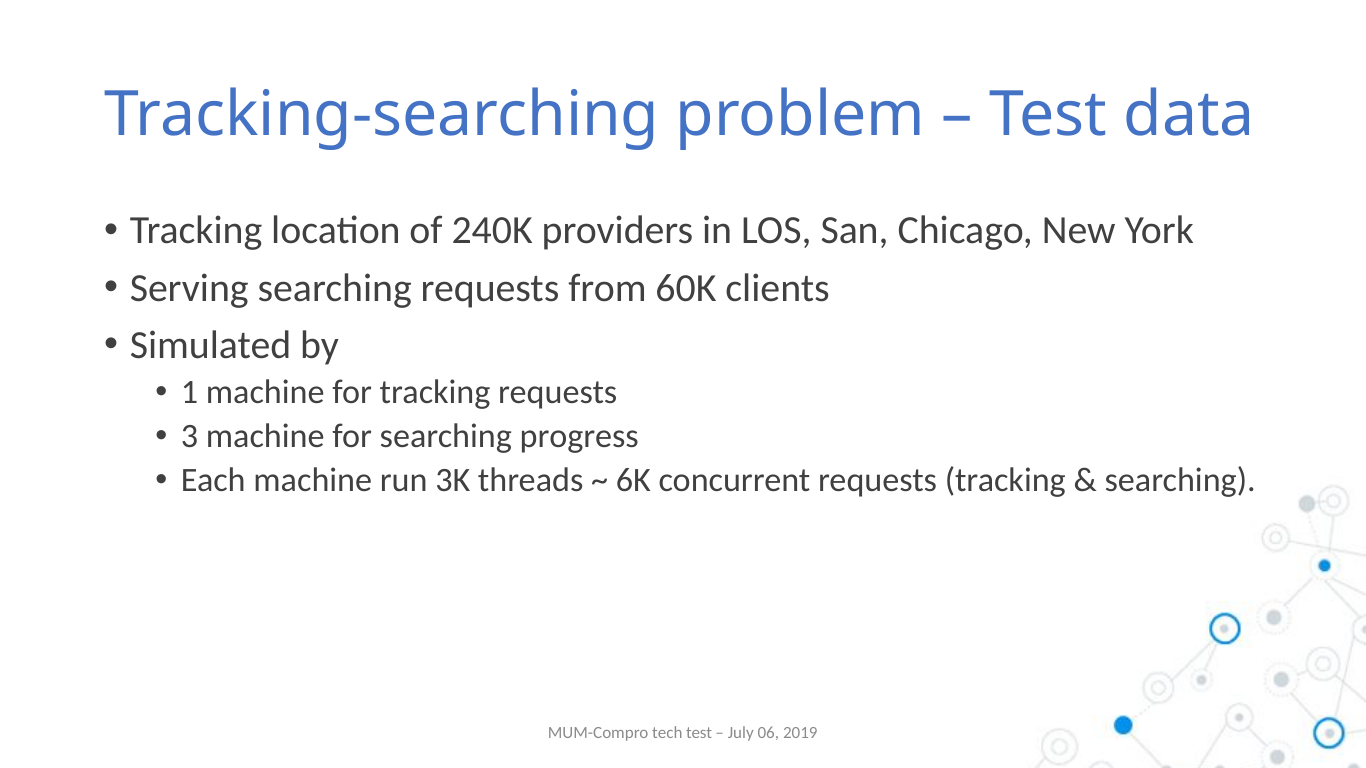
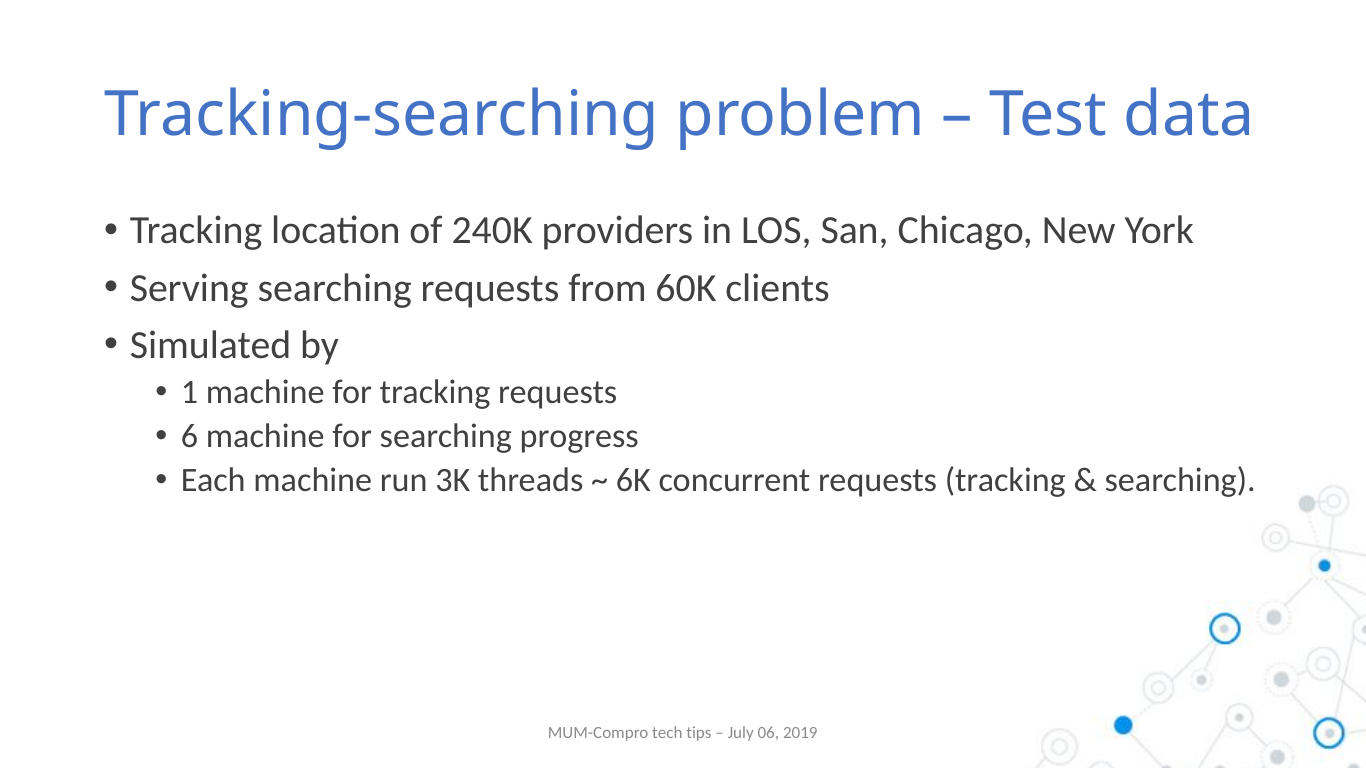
3: 3 -> 6
tech test: test -> tips
